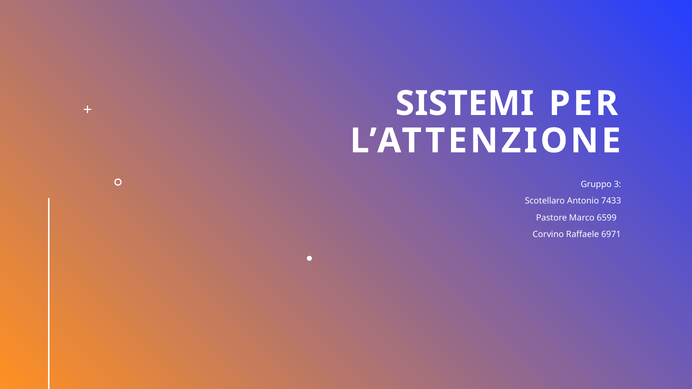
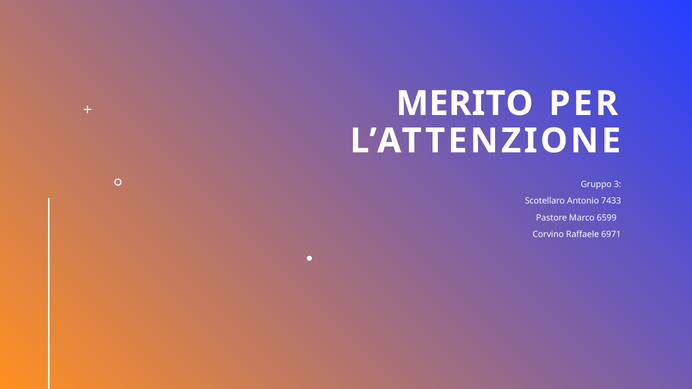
SISTEMI: SISTEMI -> MERITO
